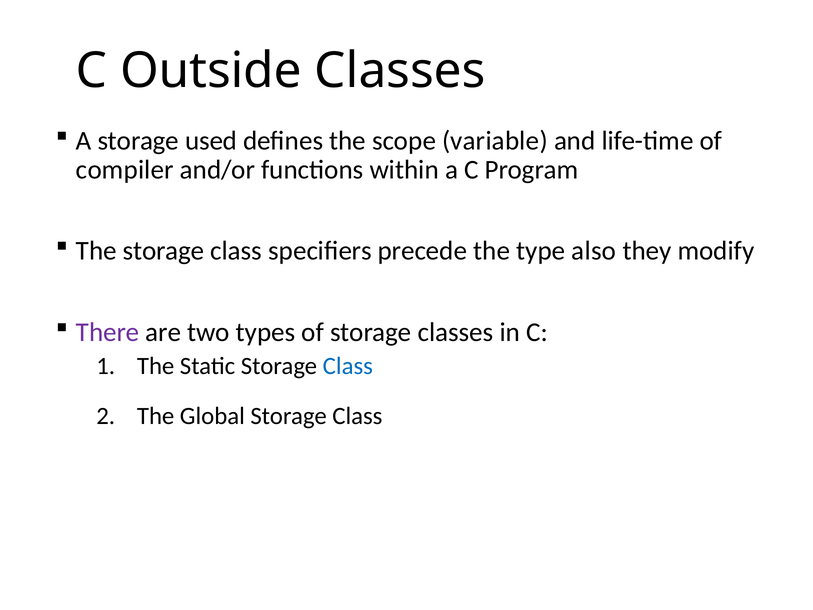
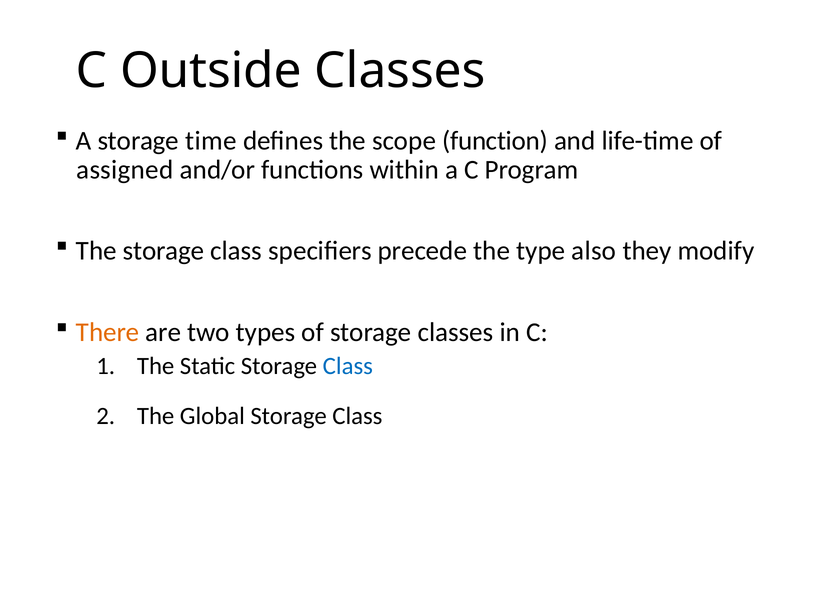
used: used -> time
variable: variable -> function
compiler: compiler -> assigned
There colour: purple -> orange
